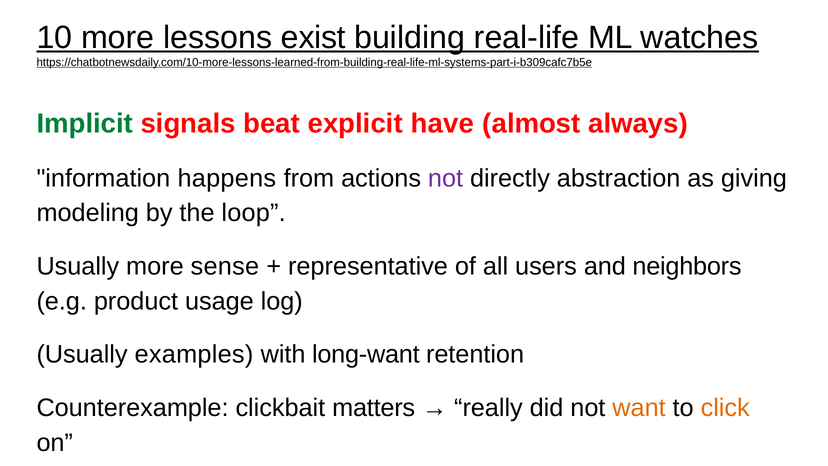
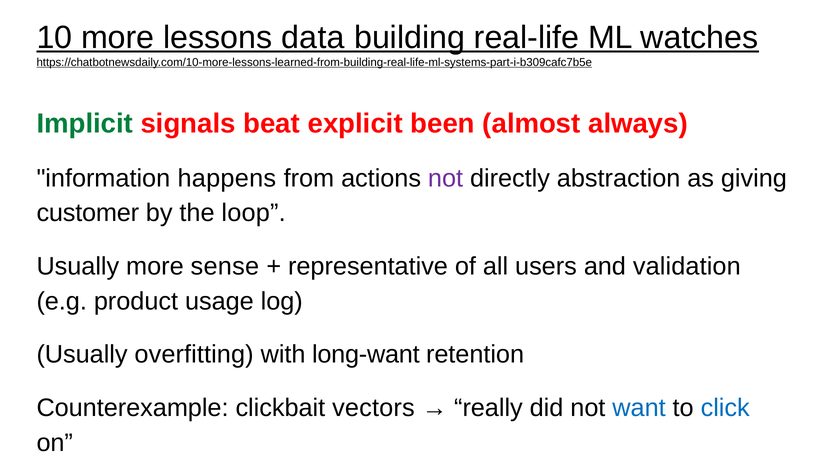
exist: exist -> data
have: have -> been
modeling: modeling -> customer
neighbors: neighbors -> validation
examples: examples -> overfitting
matters: matters -> vectors
want colour: orange -> blue
click colour: orange -> blue
